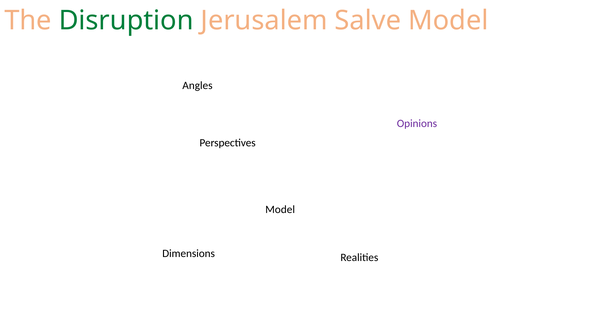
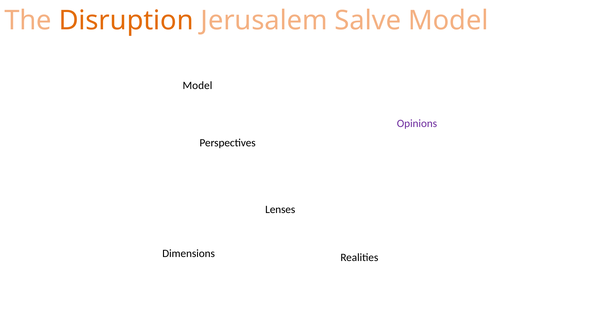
Disruption colour: green -> orange
Angles at (198, 85): Angles -> Model
Model at (280, 209): Model -> Lenses
